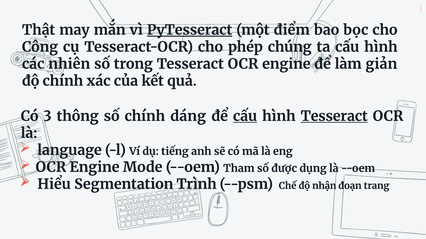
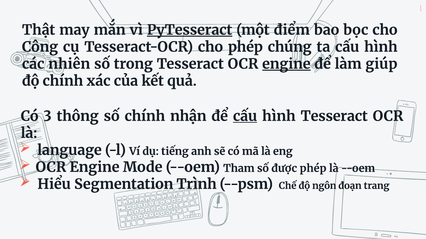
engine at (286, 64) underline: none -> present
giản: giản -> giúp
dáng: dáng -> nhận
Tesseract at (334, 117) underline: present -> none
được dụng: dụng -> phép
nhận: nhận -> ngôn
